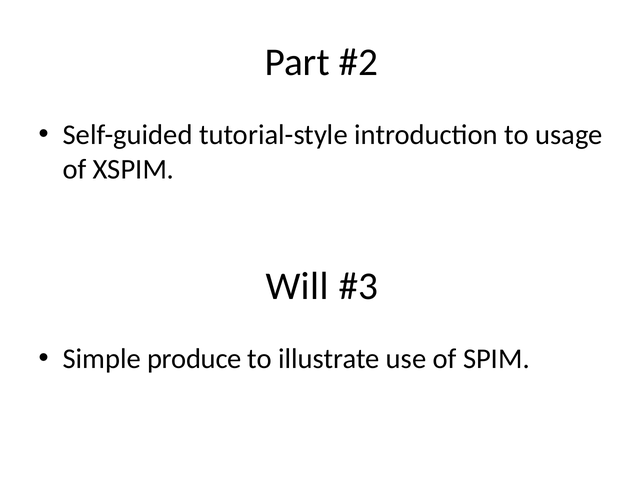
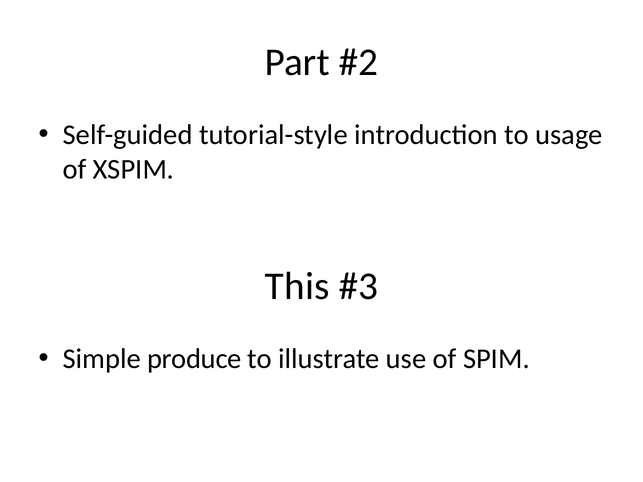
Will: Will -> This
